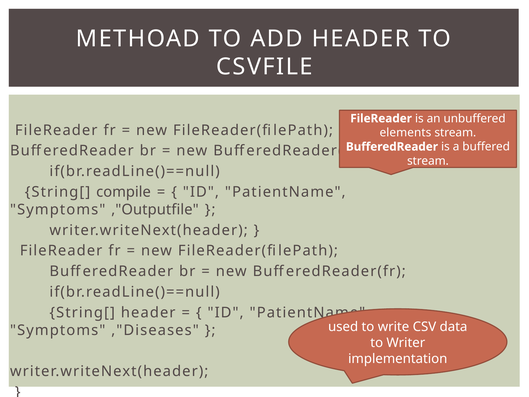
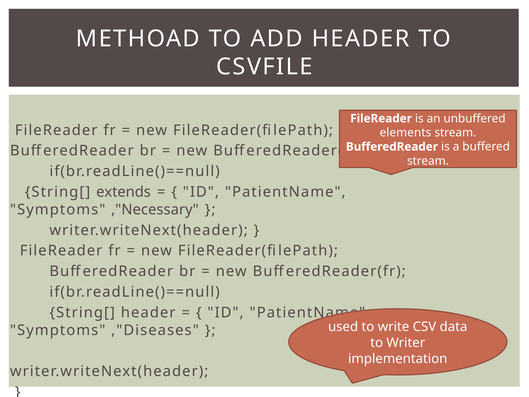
compile: compile -> extends
,"Outputfile: ,"Outputfile -> ,"Necessary
